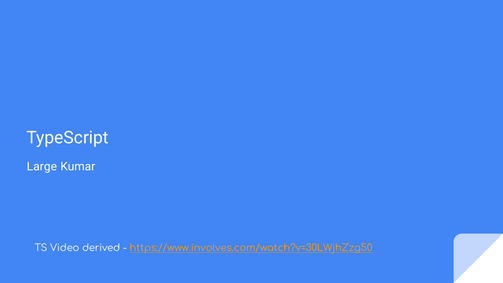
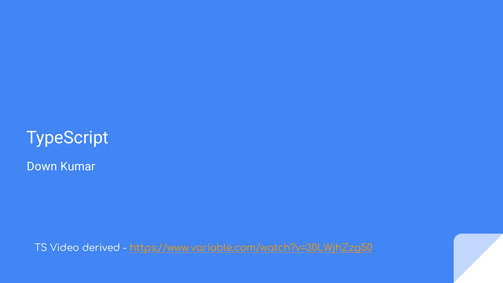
Large: Large -> Down
https://www.involves.com/watch?v=30LWjhZzg50: https://www.involves.com/watch?v=30LWjhZzg50 -> https://www.variable.com/watch?v=30LWjhZzg50
